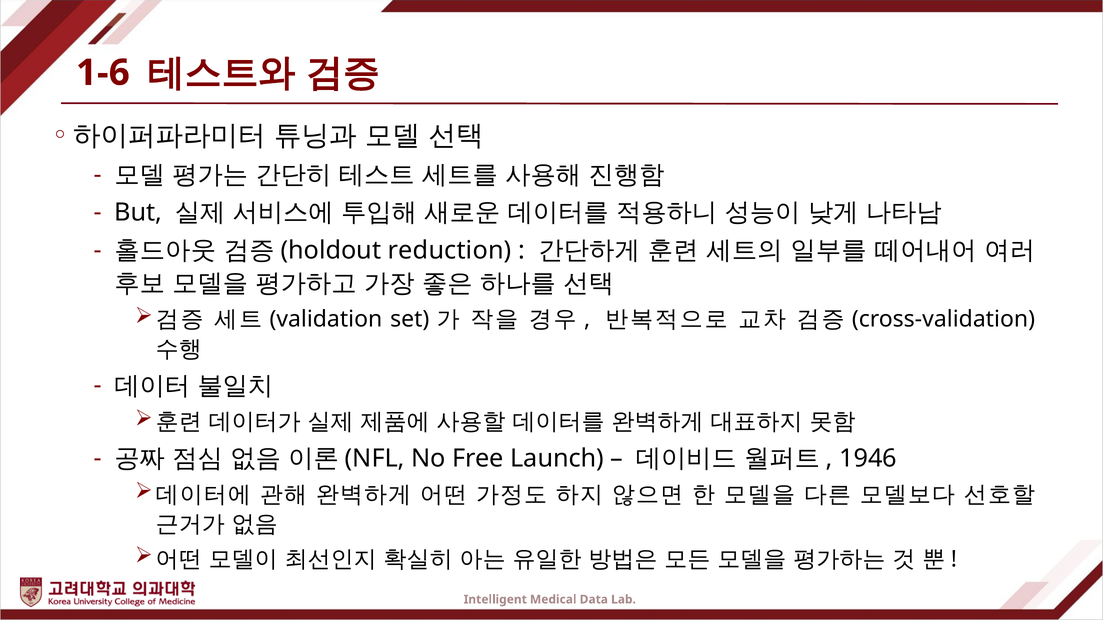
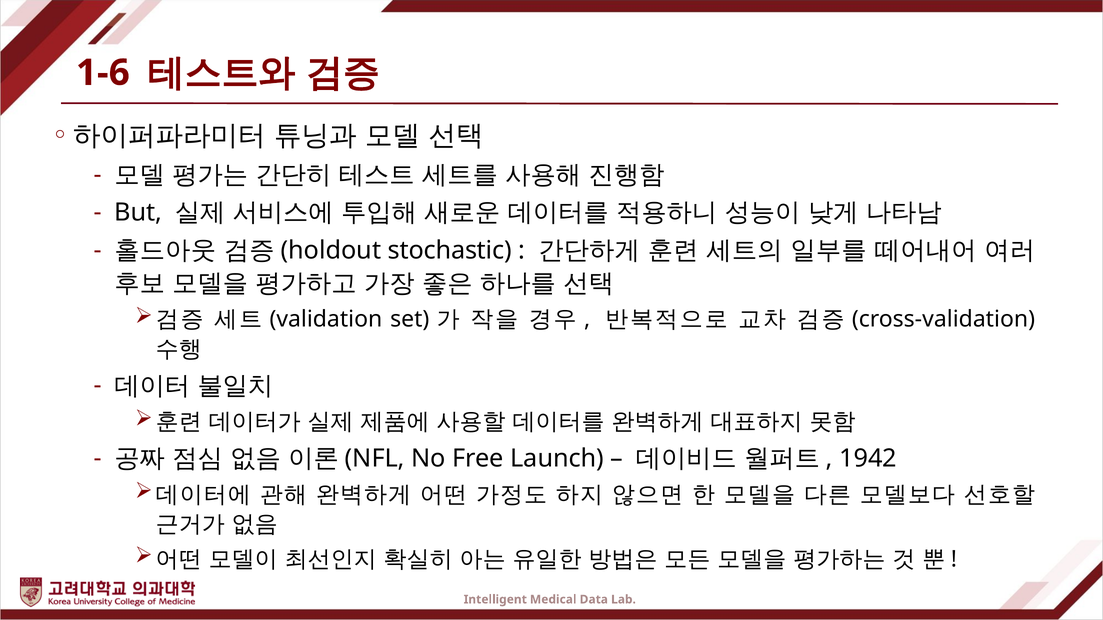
reduction: reduction -> stochastic
1946: 1946 -> 1942
